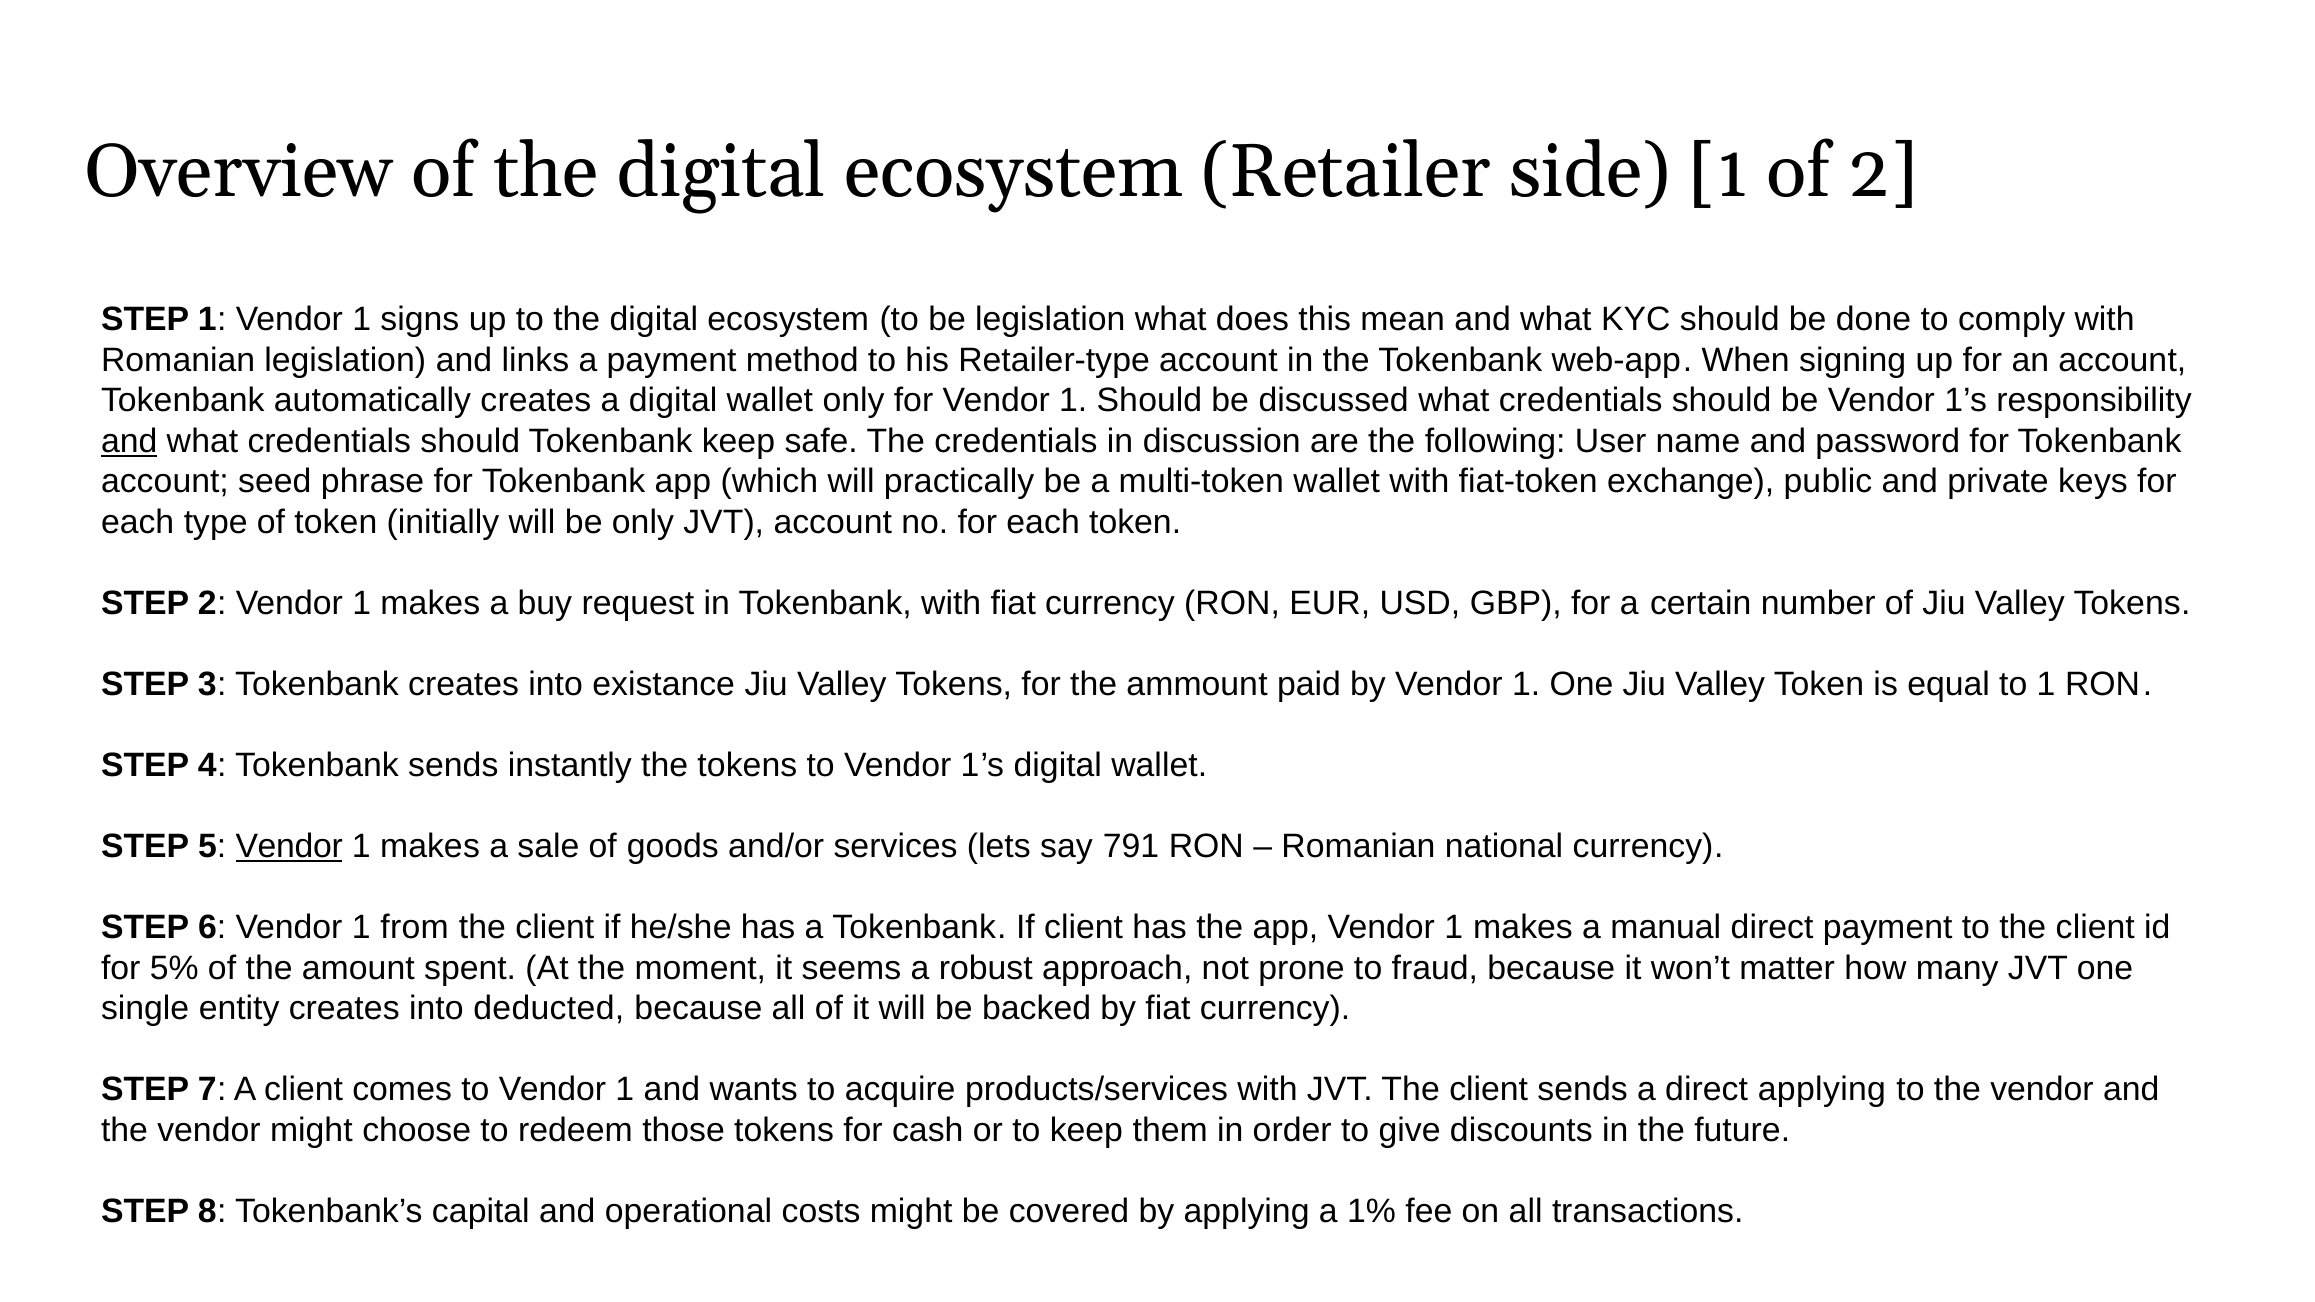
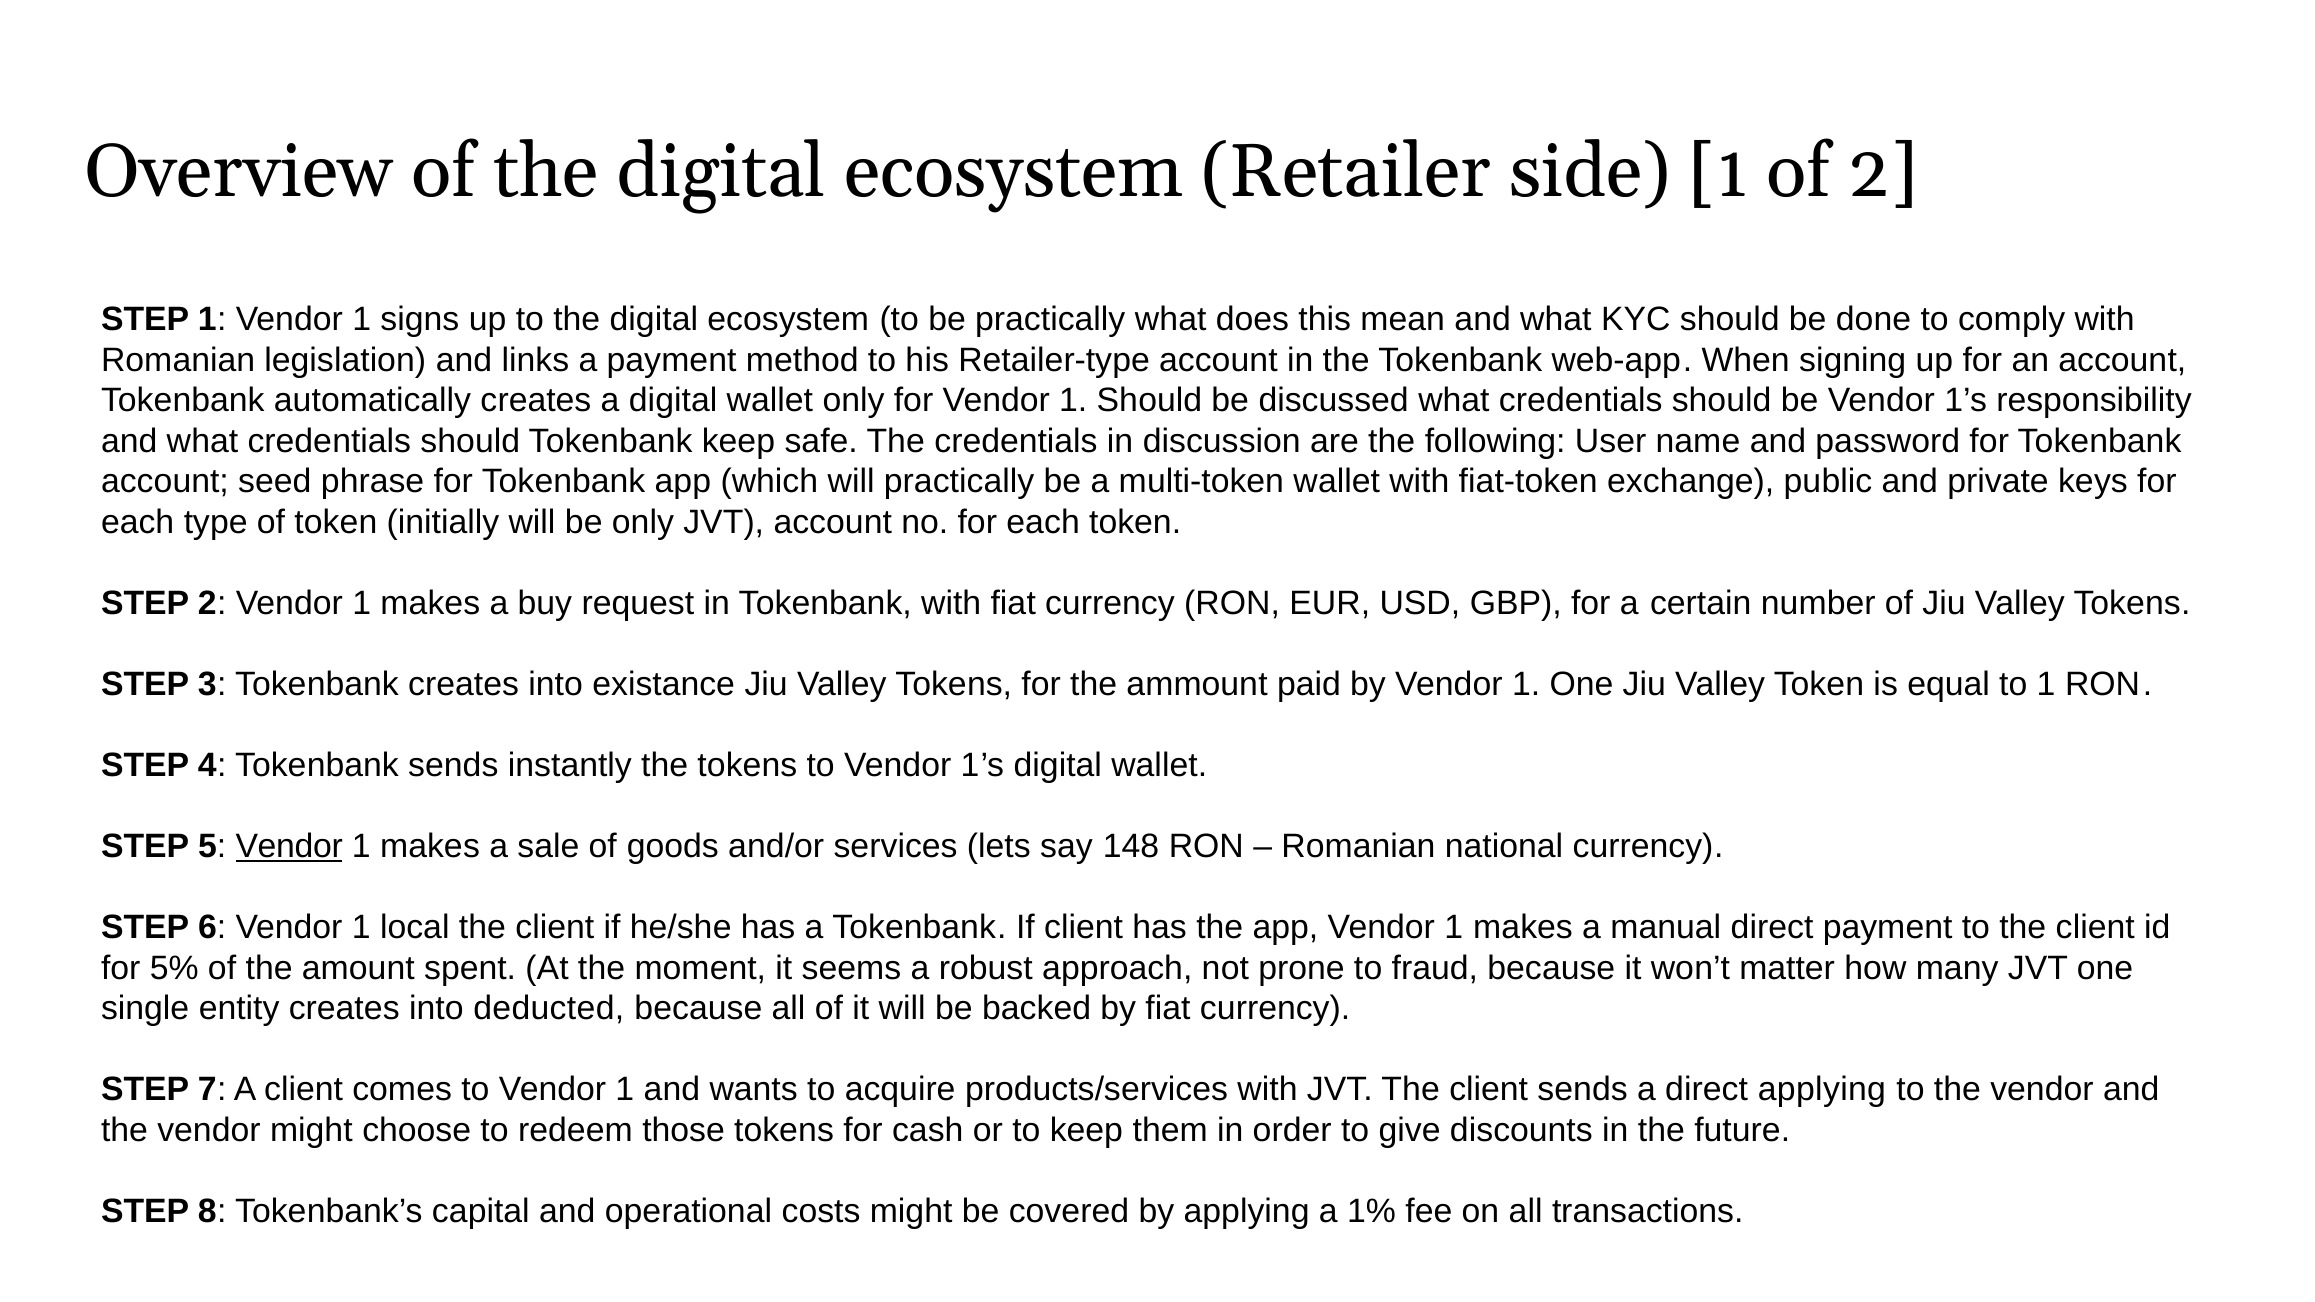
be legislation: legislation -> practically
and at (129, 441) underline: present -> none
791: 791 -> 148
from: from -> local
